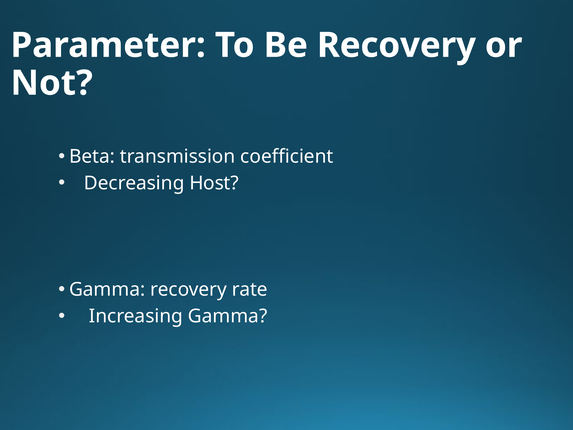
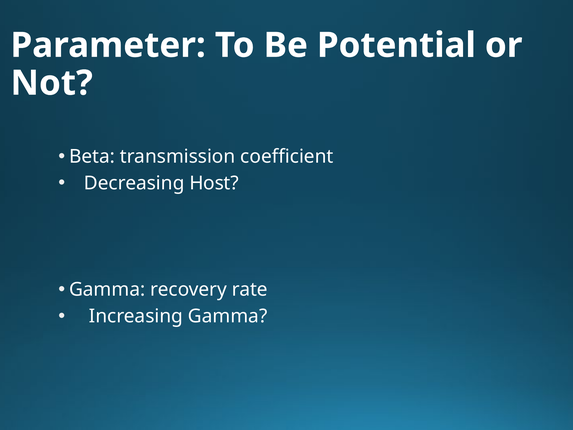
Be Recovery: Recovery -> Potential
